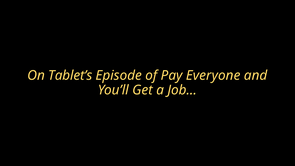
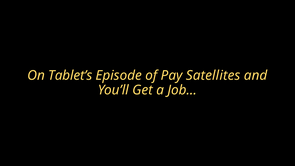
Everyone: Everyone -> Satellites
